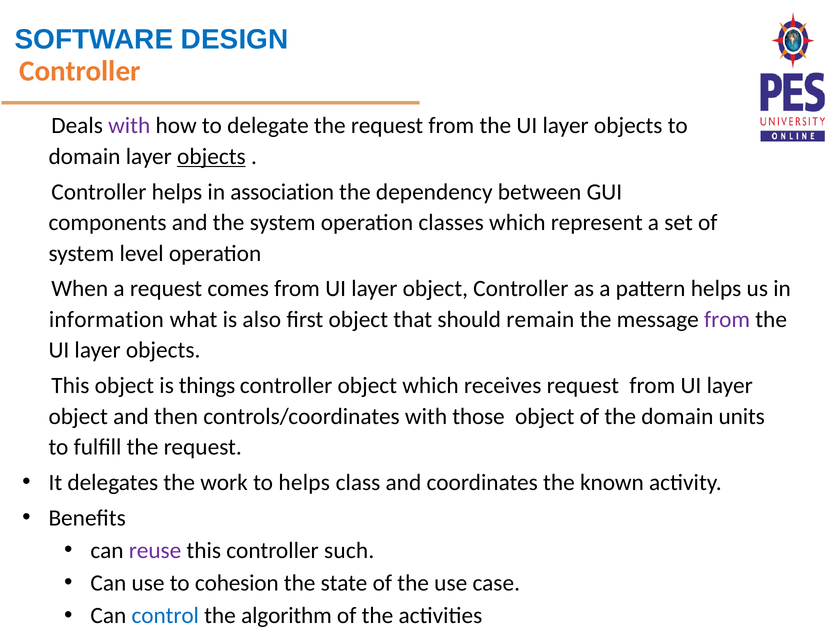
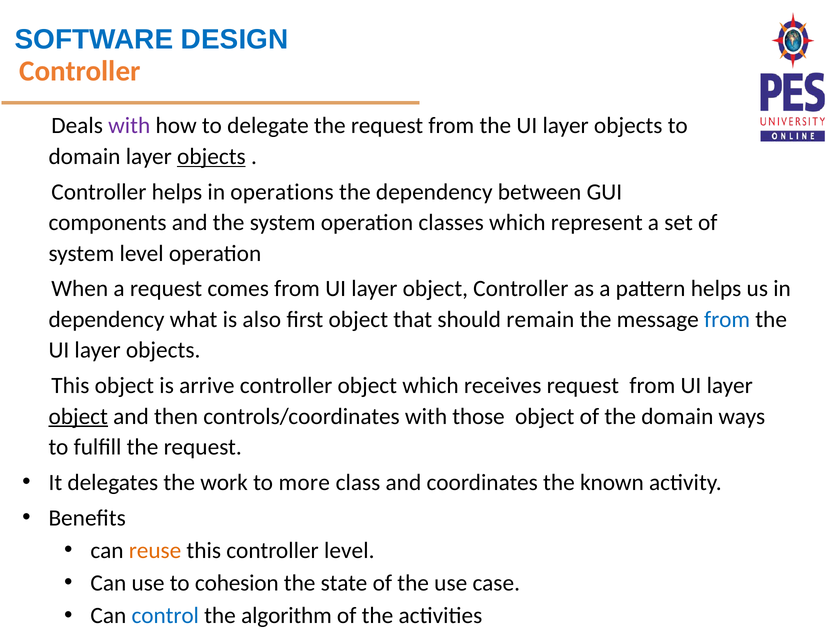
association: association -> operations
information at (106, 320): information -> dependency
from at (727, 320) colour: purple -> blue
things: things -> arrive
object at (78, 416) underline: none -> present
units: units -> ways
to helps: helps -> more
reuse colour: purple -> orange
controller such: such -> level
